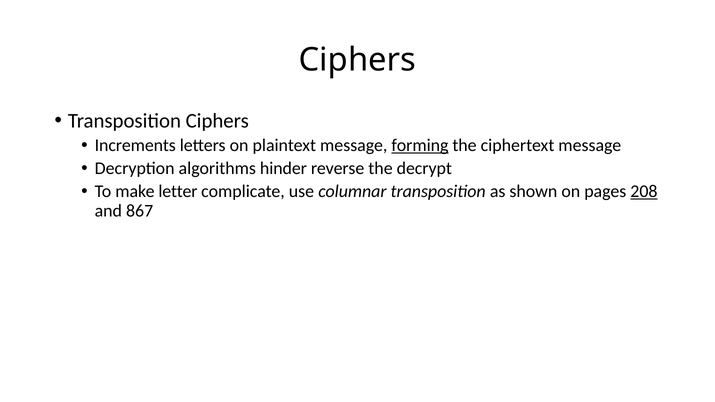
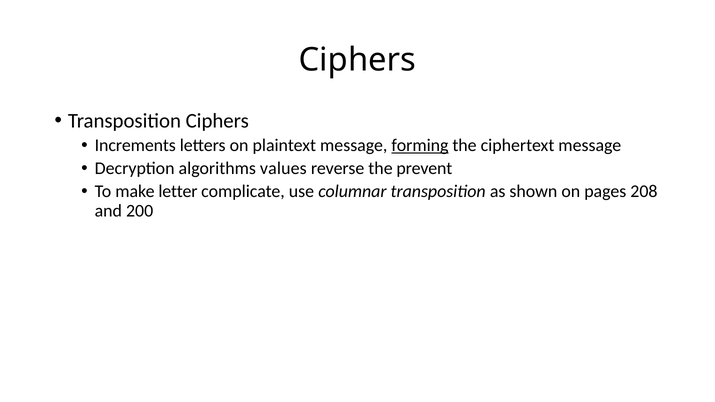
hinder: hinder -> values
decrypt: decrypt -> prevent
208 underline: present -> none
867: 867 -> 200
